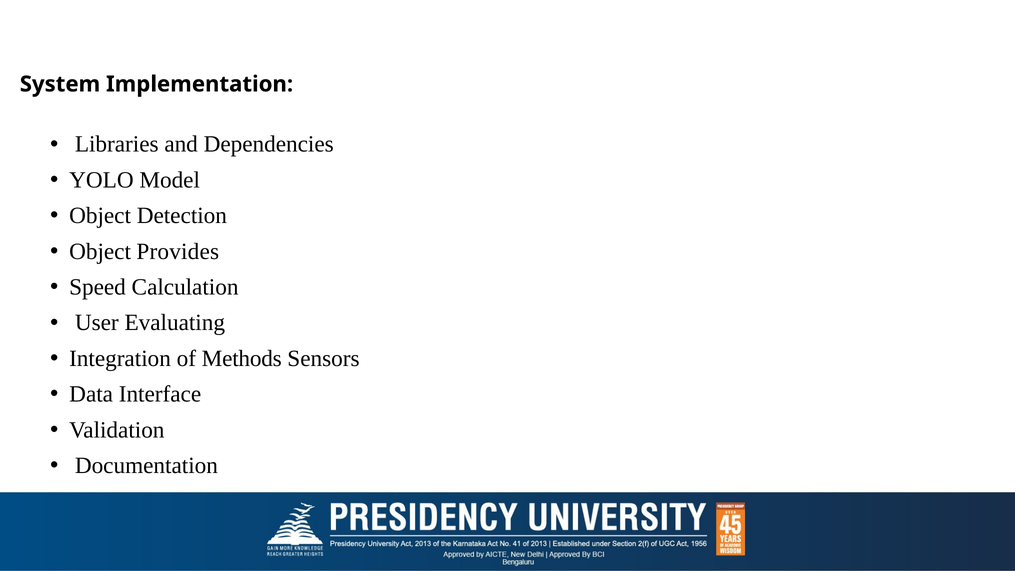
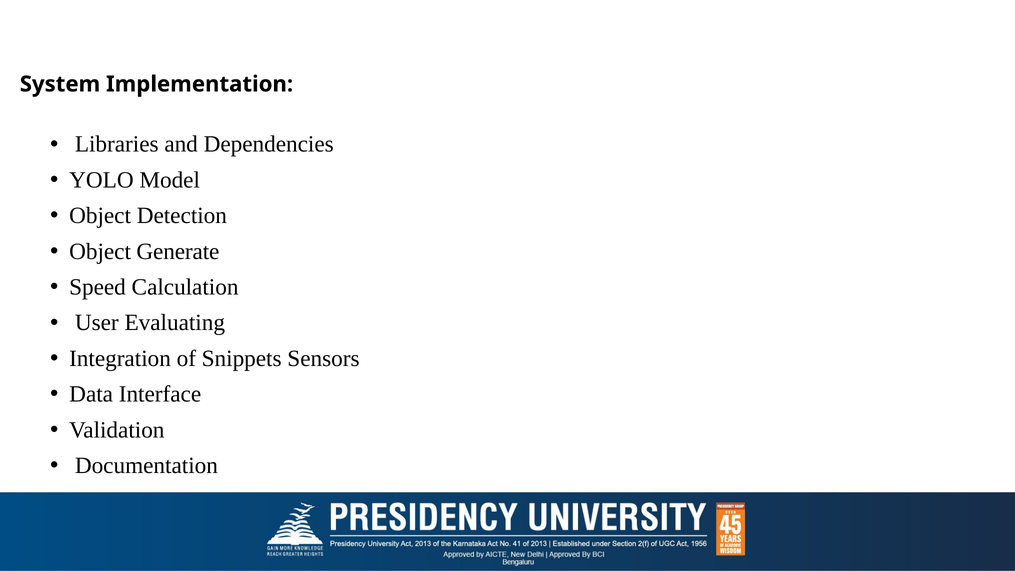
Provides: Provides -> Generate
Methods: Methods -> Snippets
